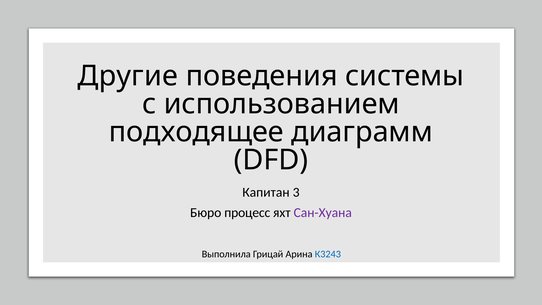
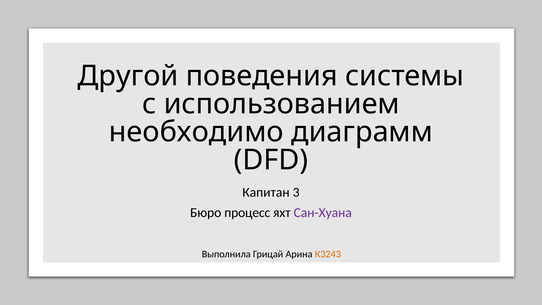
Другие: Другие -> Другой
подходящее: подходящее -> необходимо
К3243 colour: blue -> orange
